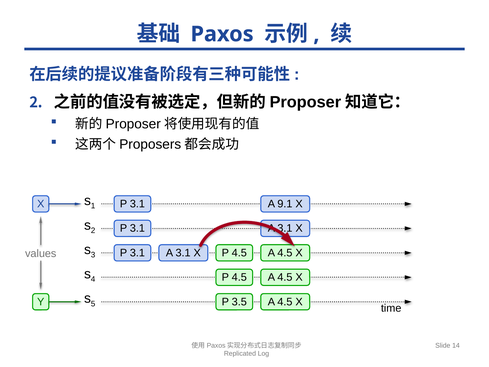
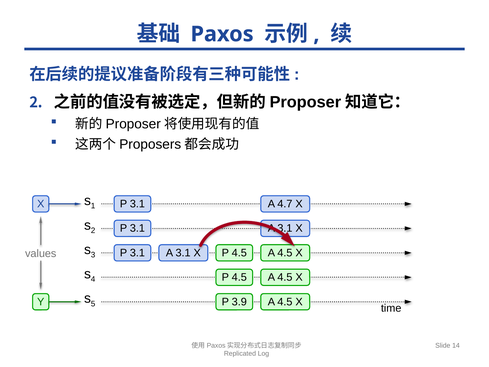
9.1: 9.1 -> 4.7
3.5: 3.5 -> 3.9
